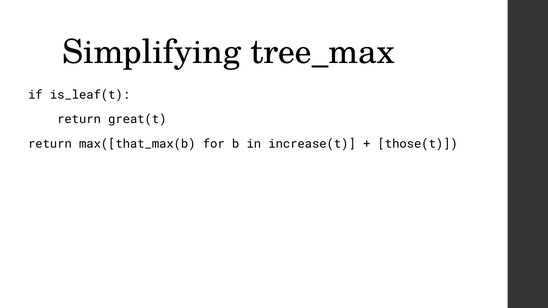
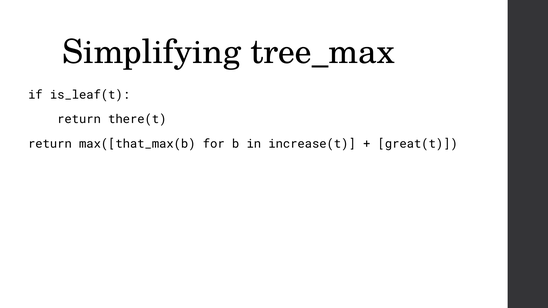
great(t: great(t -> there(t
those(t: those(t -> great(t
